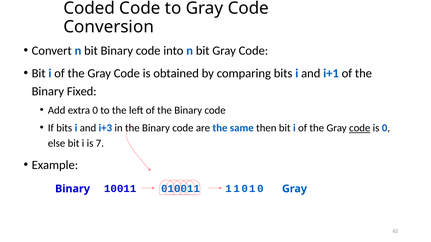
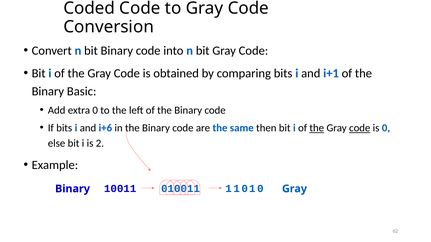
Fixed: Fixed -> Basic
i+3: i+3 -> i+6
the at (317, 128) underline: none -> present
7: 7 -> 2
